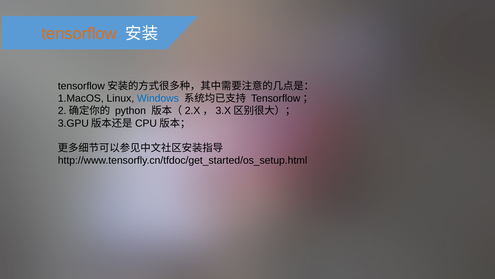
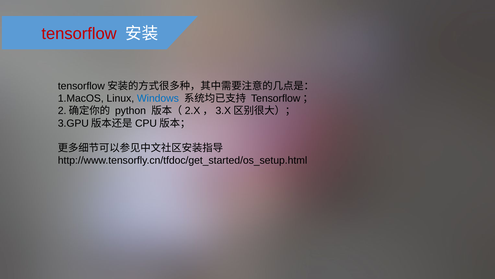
tensorflow colour: orange -> red
